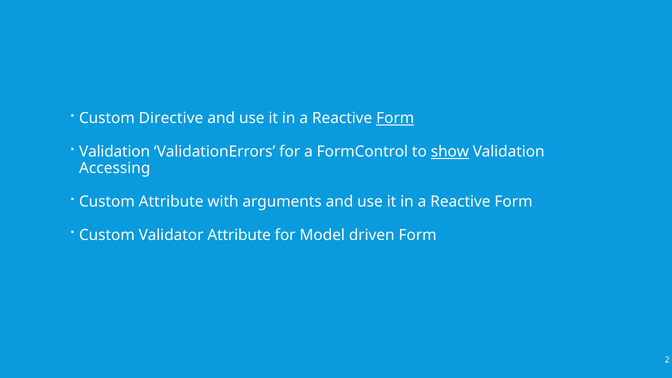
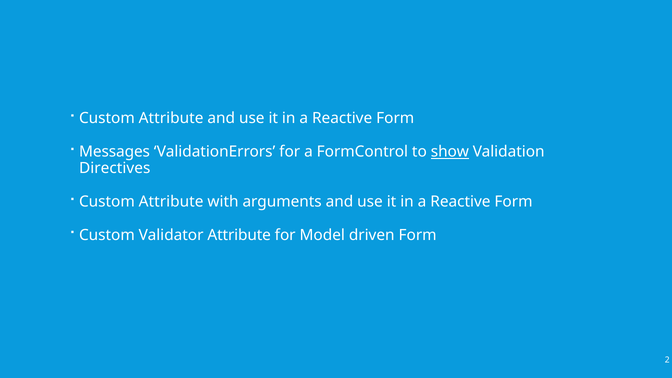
Directive at (171, 118): Directive -> Attribute
Form at (395, 118) underline: present -> none
Validation at (115, 152): Validation -> Messages
Accessing: Accessing -> Directives
